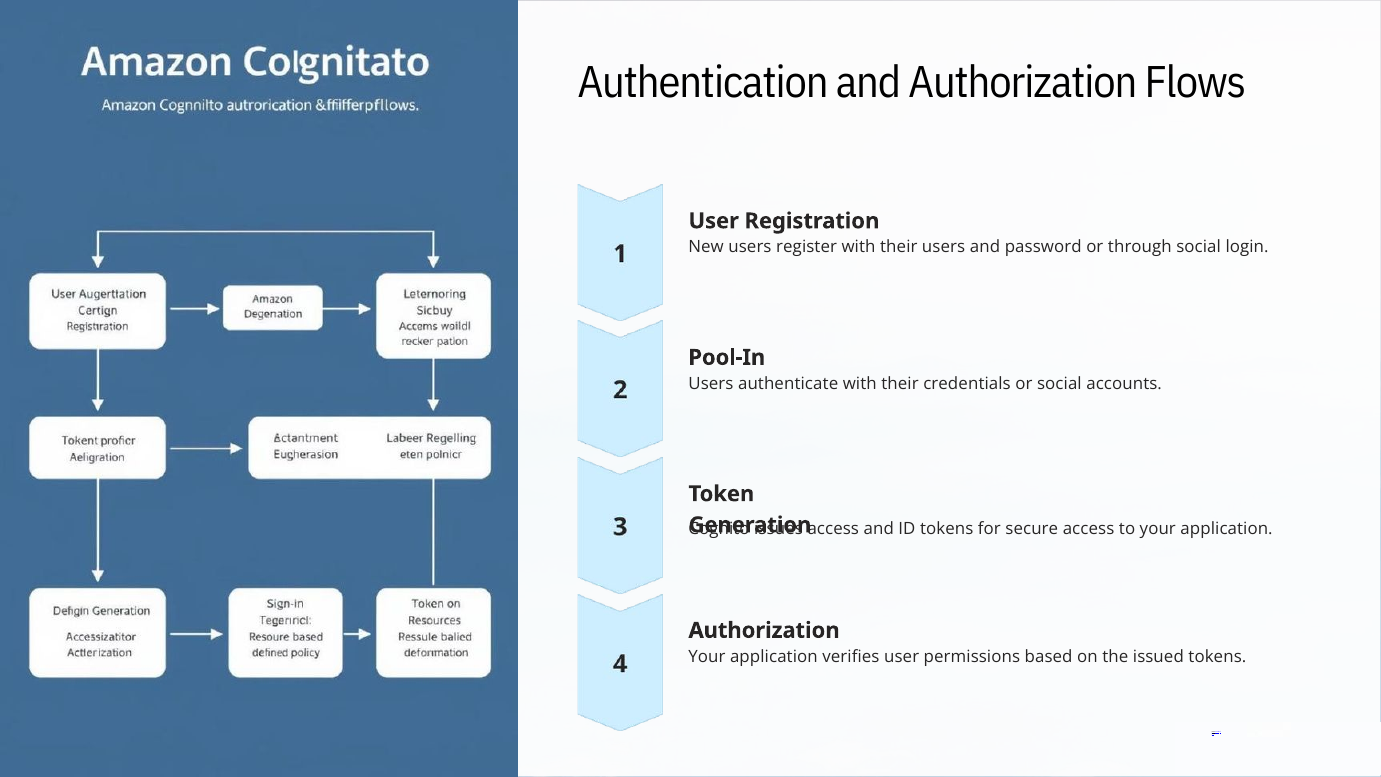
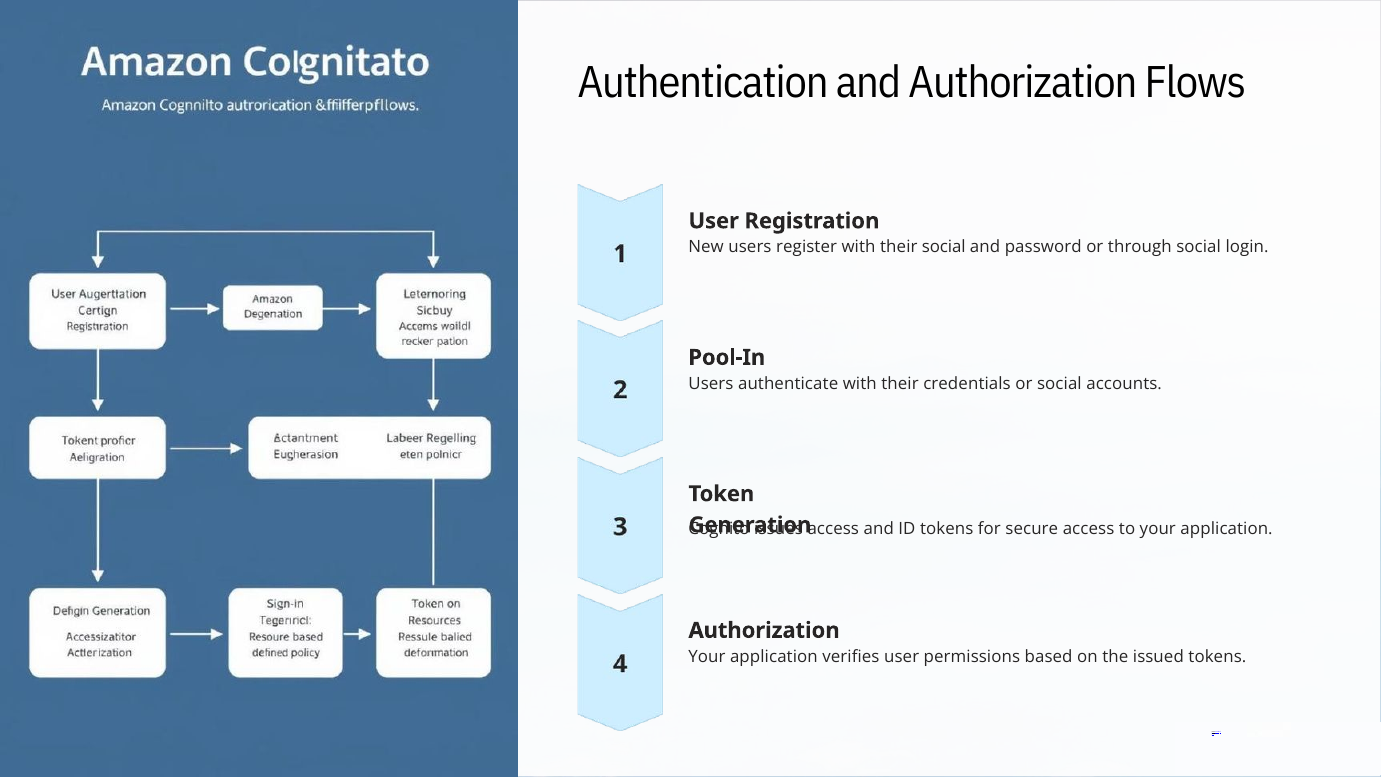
their users: users -> social
